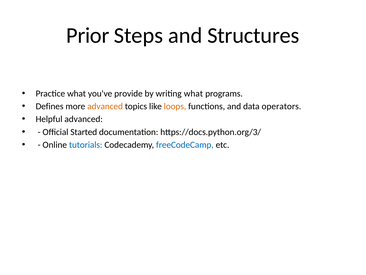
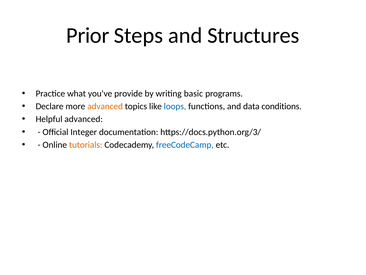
writing what: what -> basic
Defines: Defines -> Declare
loops colour: orange -> blue
operators: operators -> conditions
Started: Started -> Integer
tutorials colour: blue -> orange
